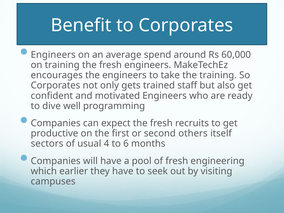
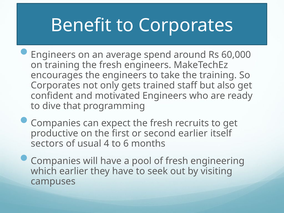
well: well -> that
second others: others -> earlier
